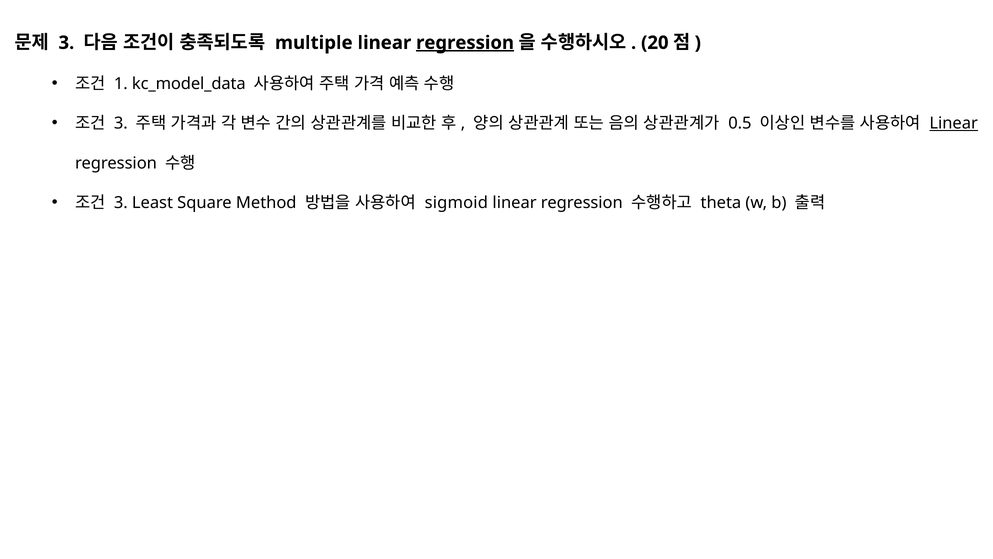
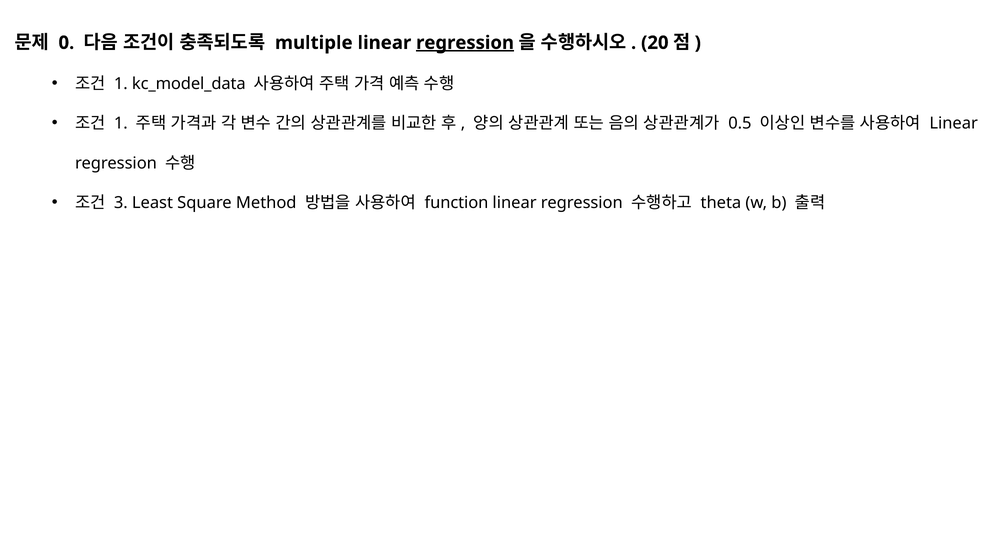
3 at (66, 43): 3 -> 0
3 at (121, 123): 3 -> 1
Linear at (954, 123) underline: present -> none
sigmoid: sigmoid -> function
